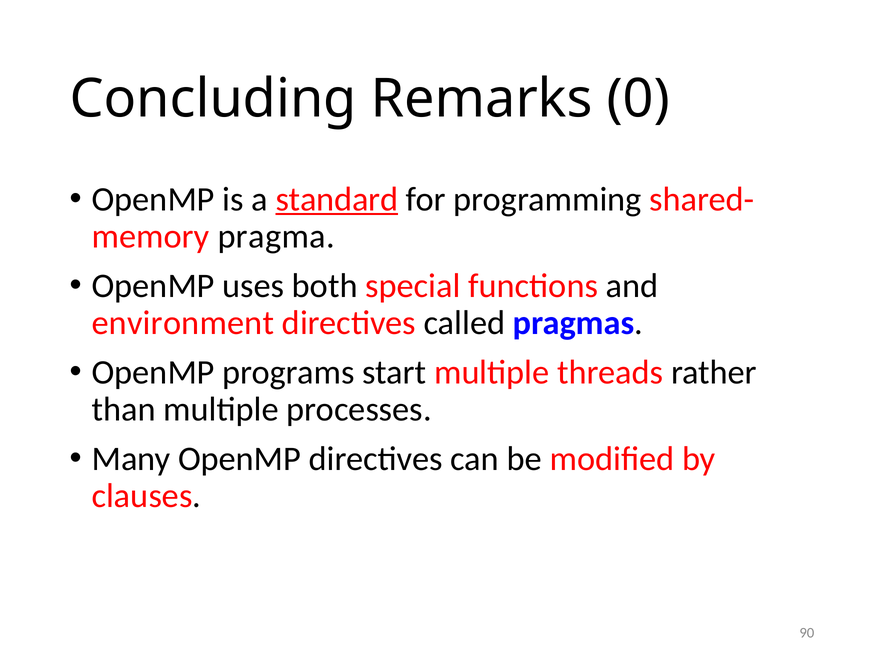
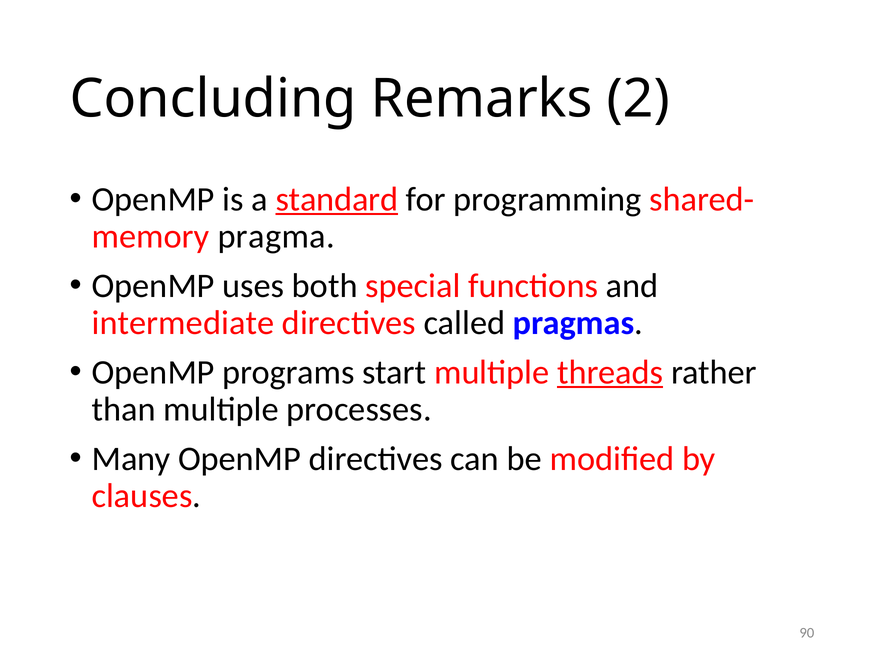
0: 0 -> 2
environment: environment -> intermediate
threads underline: none -> present
